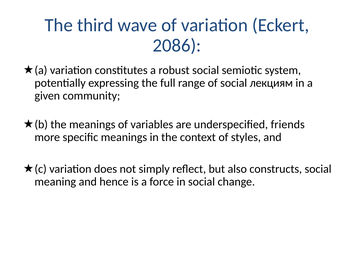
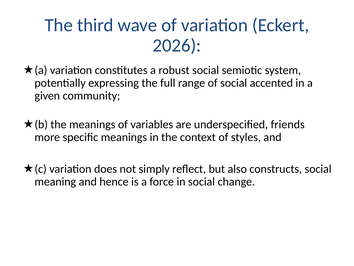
2086: 2086 -> 2026
лекциям: лекциям -> accented
